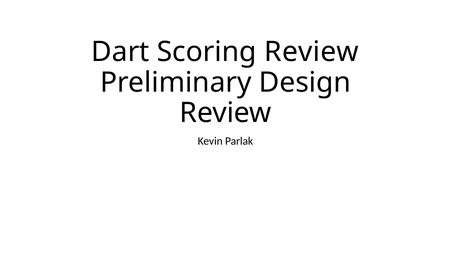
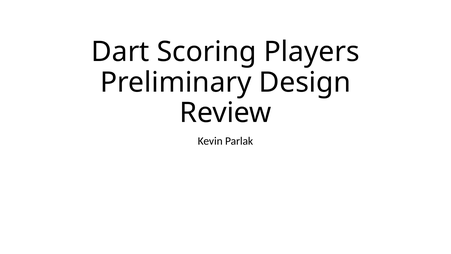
Scoring Review: Review -> Players
